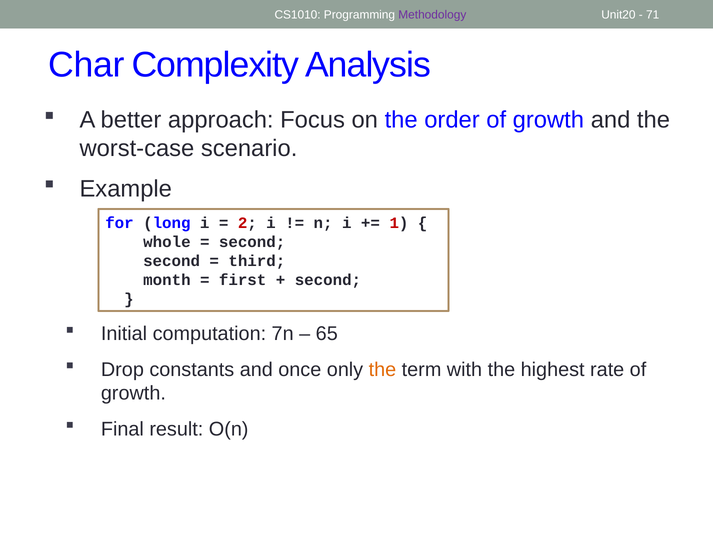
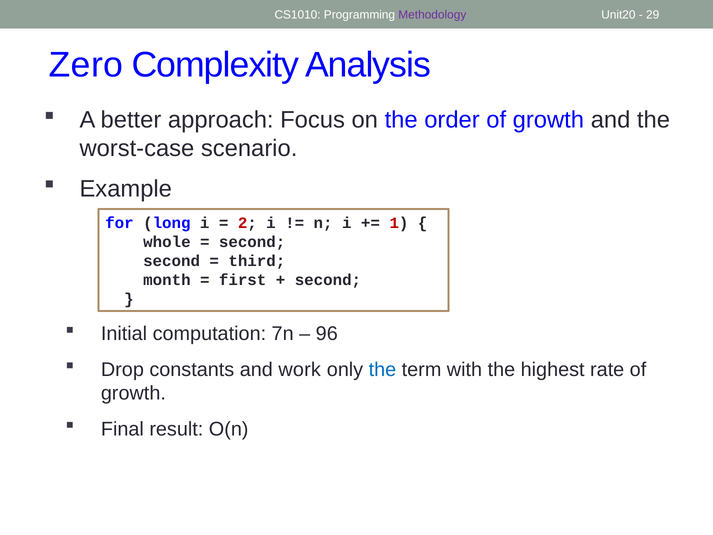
71: 71 -> 29
Char: Char -> Zero
65: 65 -> 96
once: once -> work
the at (382, 369) colour: orange -> blue
